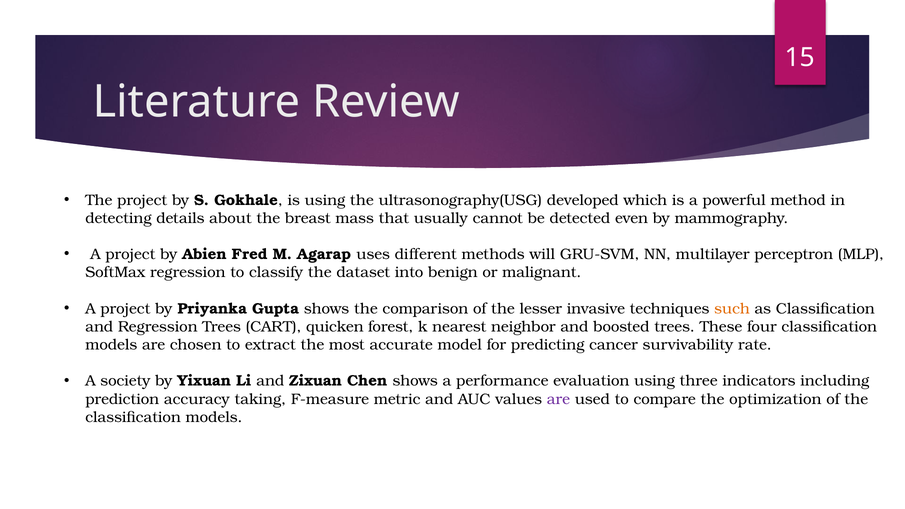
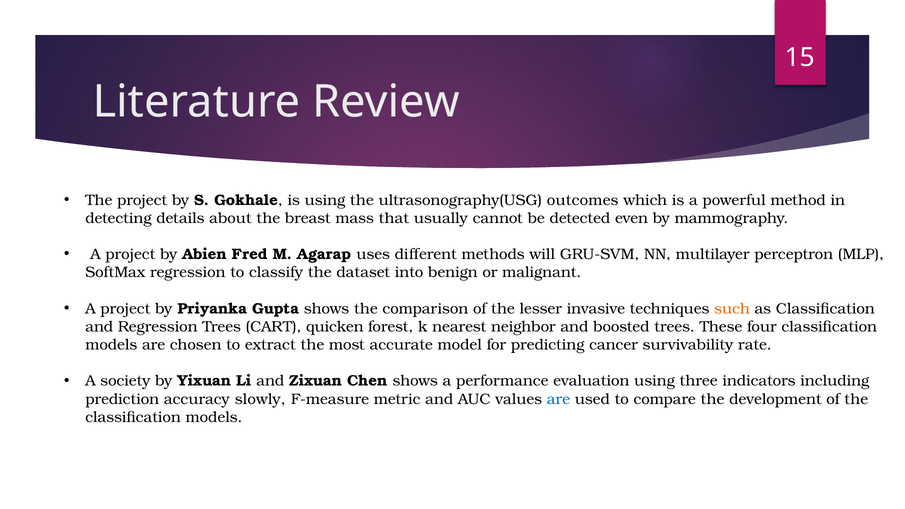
developed: developed -> outcomes
taking: taking -> slowly
are at (558, 399) colour: purple -> blue
optimization: optimization -> development
